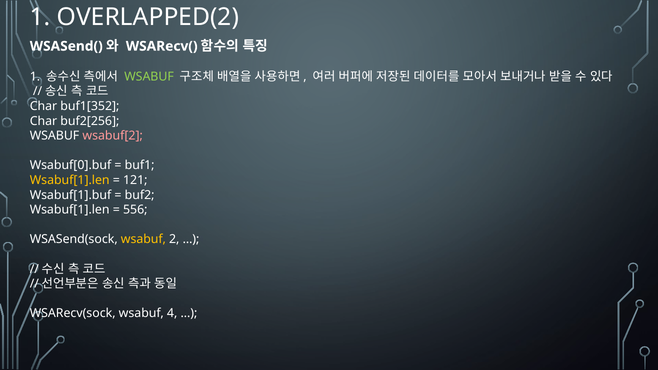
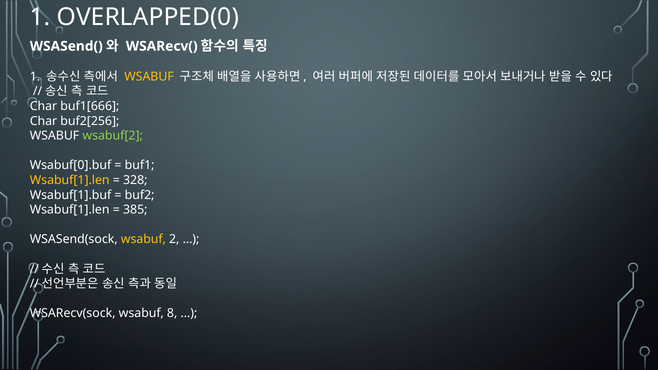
OVERLAPPED(2: OVERLAPPED(2 -> OVERLAPPED(0
WSABUF at (149, 77) colour: light green -> yellow
buf1[352: buf1[352 -> buf1[666
wsabuf[2 colour: pink -> light green
121: 121 -> 328
556: 556 -> 385
4: 4 -> 8
